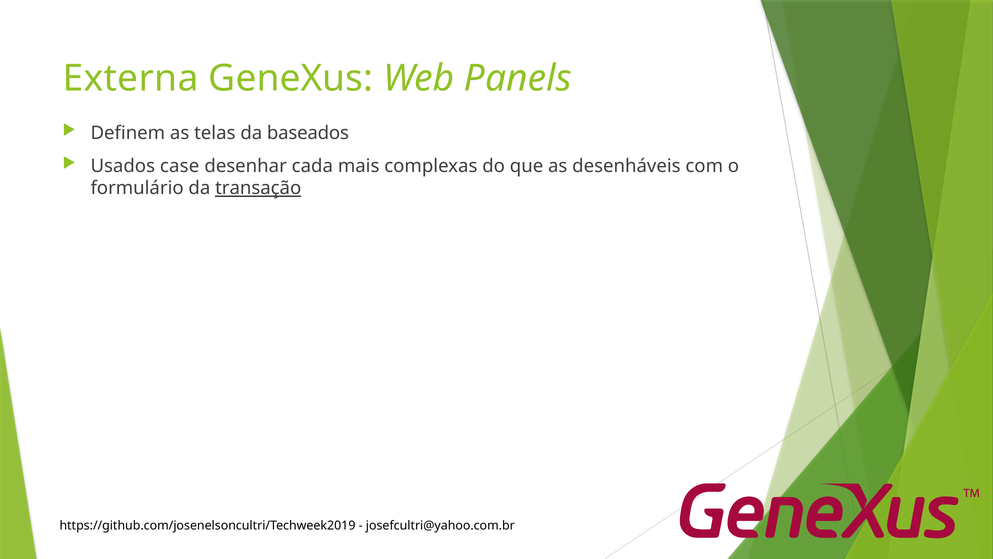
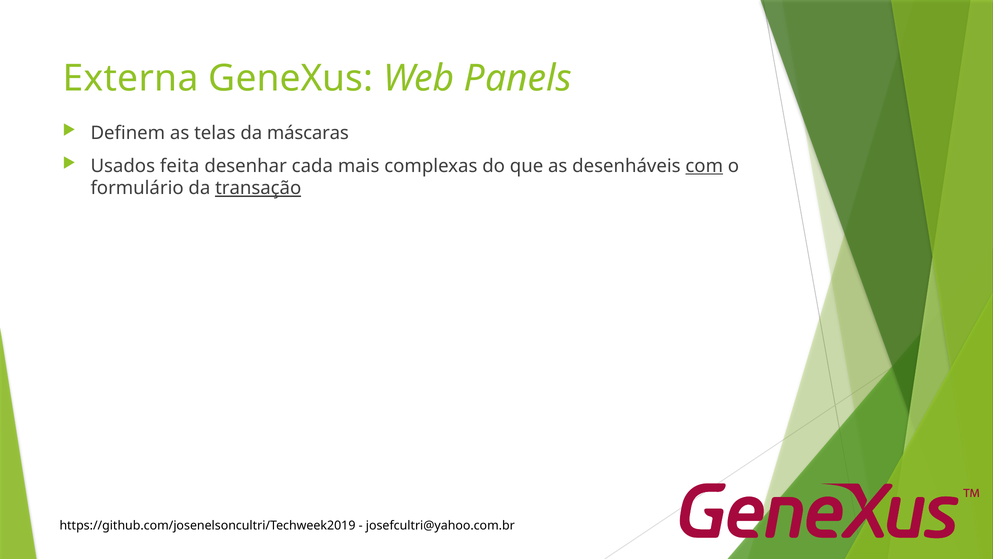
baseados: baseados -> máscaras
case: case -> feita
com underline: none -> present
